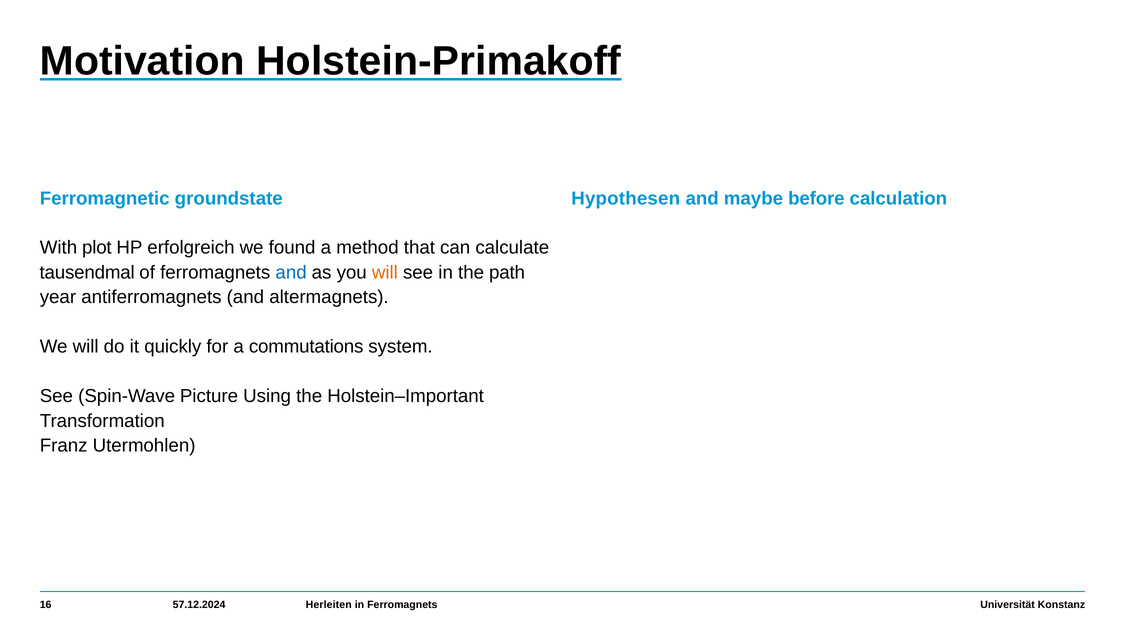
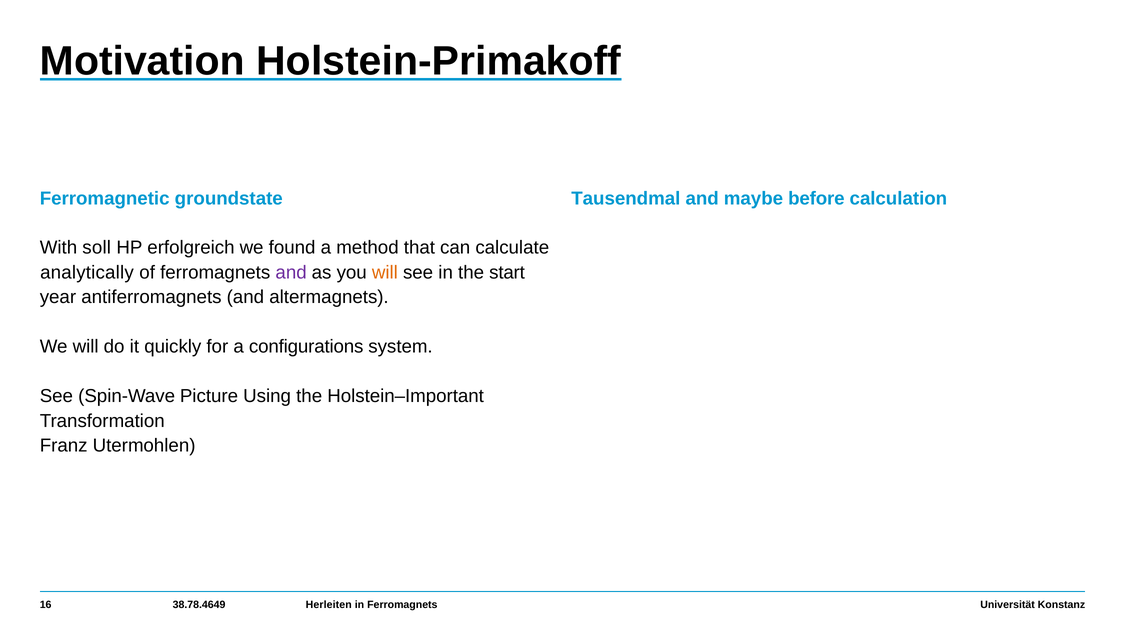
Hypothesen: Hypothesen -> Tausendmal
plot: plot -> soll
tausendmal: tausendmal -> analytically
and at (291, 272) colour: blue -> purple
path: path -> start
commutations: commutations -> configurations
57.12.2024: 57.12.2024 -> 38.78.4649
